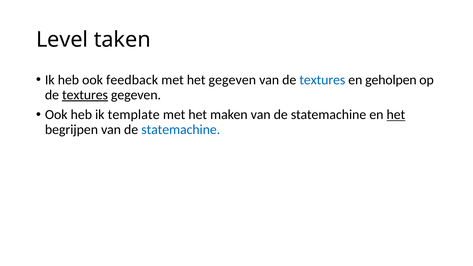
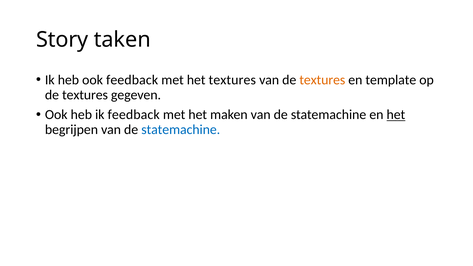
Level: Level -> Story
het gegeven: gegeven -> textures
textures at (322, 80) colour: blue -> orange
geholpen: geholpen -> template
textures at (85, 95) underline: present -> none
ik template: template -> feedback
